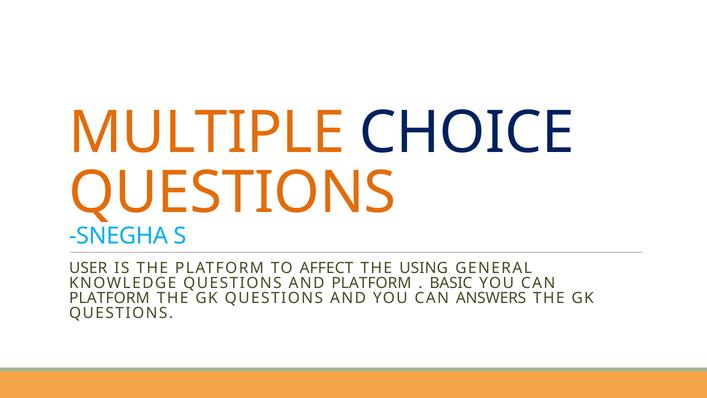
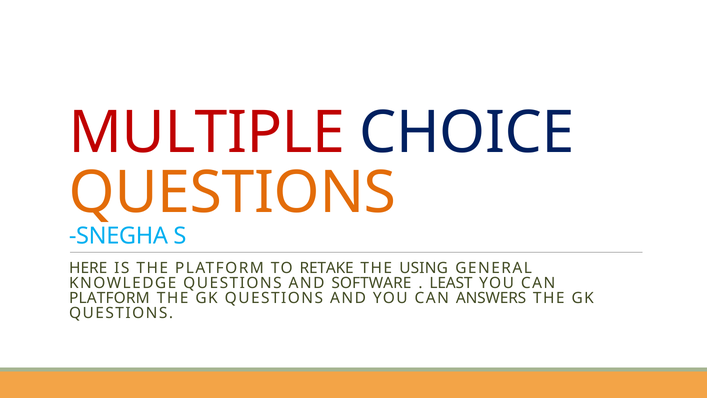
MULTIPLE colour: orange -> red
USER: USER -> HERE
AFFECT: AFFECT -> RETAKE
AND PLATFORM: PLATFORM -> SOFTWARE
BASIC: BASIC -> LEAST
